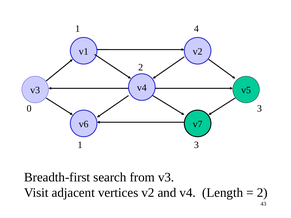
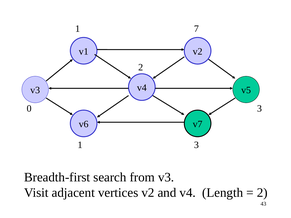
4: 4 -> 7
